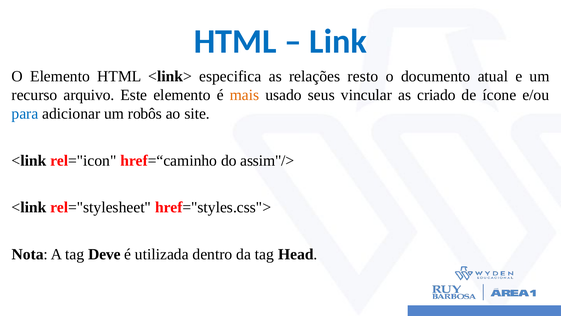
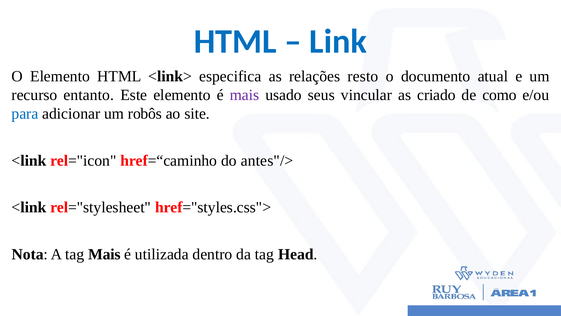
arquivo: arquivo -> entanto
mais at (244, 95) colour: orange -> purple
ícone: ícone -> como
assim"/>: assim"/> -> antes"/>
tag Deve: Deve -> Mais
